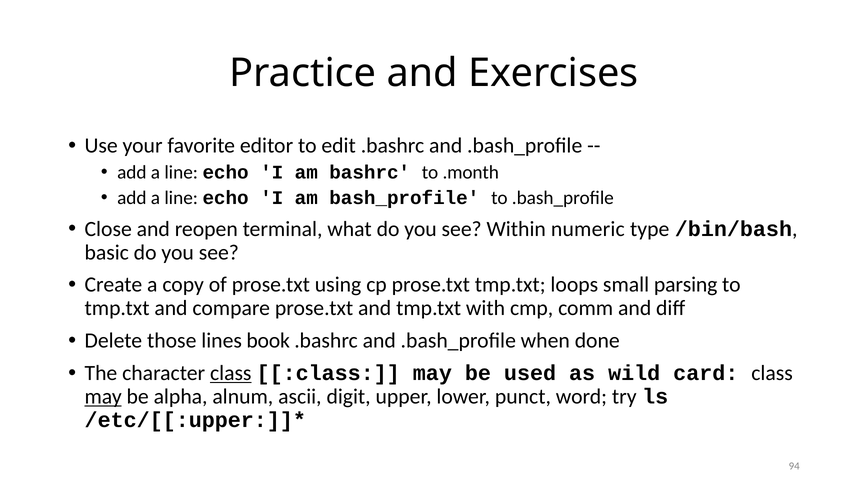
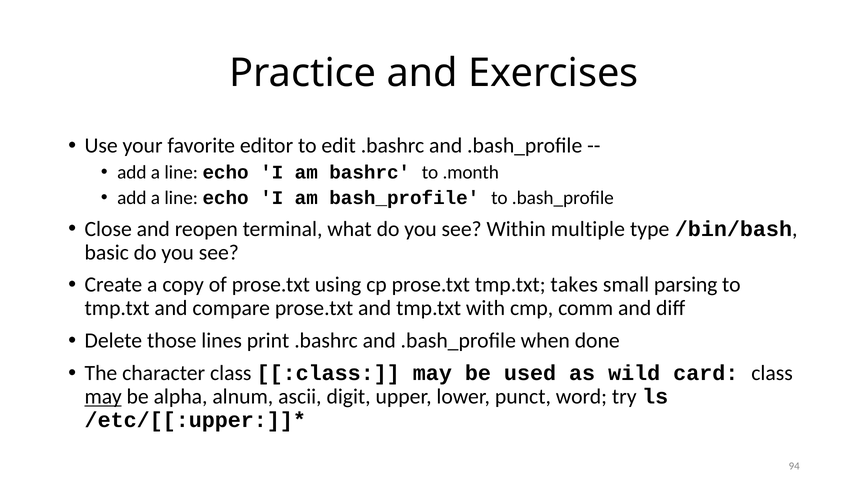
numeric: numeric -> multiple
loops: loops -> takes
book: book -> print
class at (231, 373) underline: present -> none
